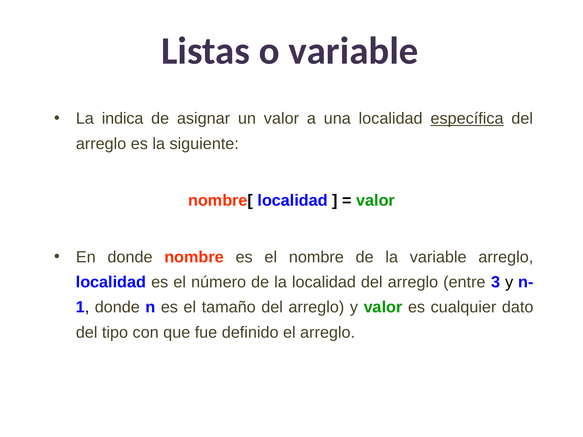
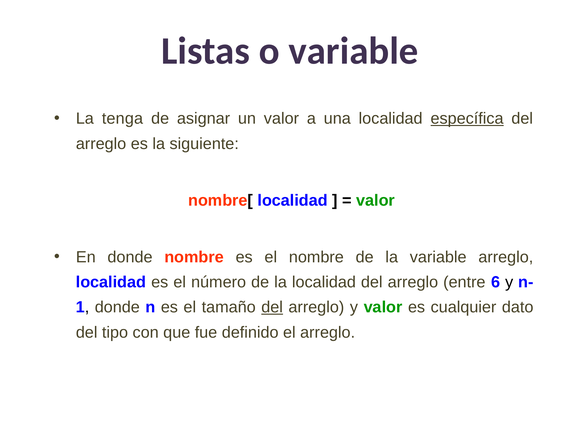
indica: indica -> tenga
3: 3 -> 6
del at (272, 307) underline: none -> present
